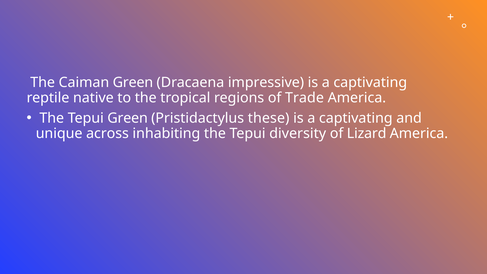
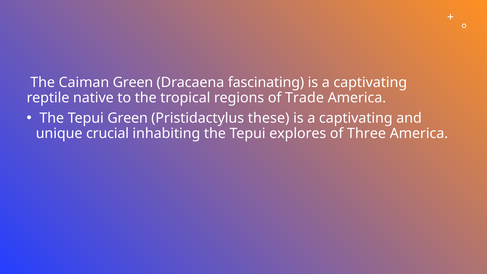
impressive: impressive -> fascinating
across: across -> crucial
diversity: diversity -> explores
Lizard: Lizard -> Three
